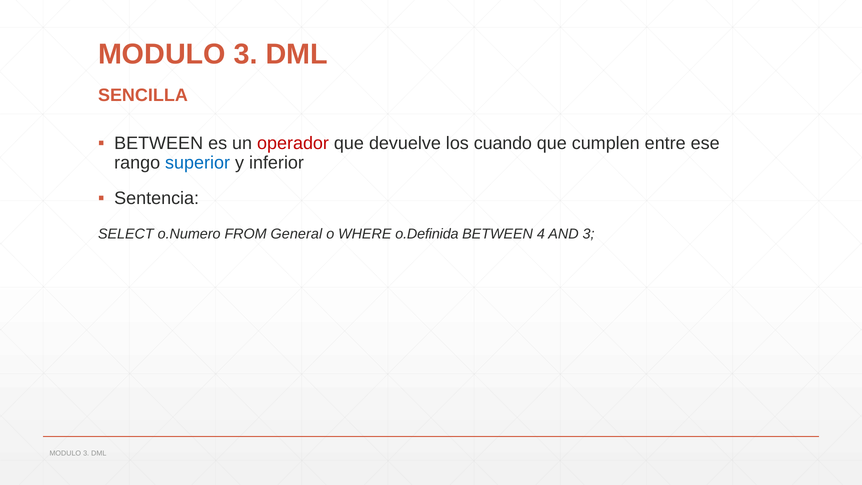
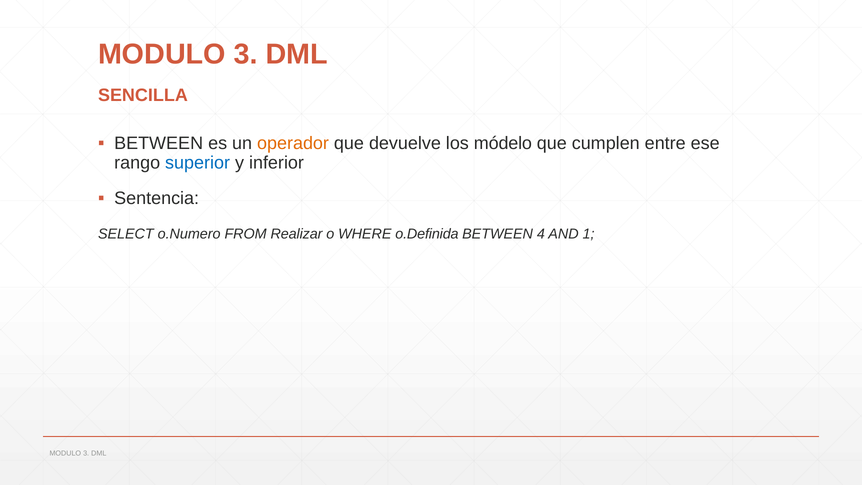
operador colour: red -> orange
cuando: cuando -> módelo
General: General -> Realizar
AND 3: 3 -> 1
